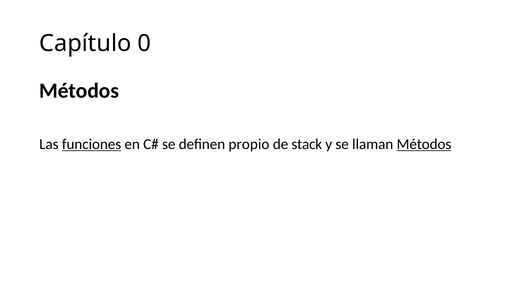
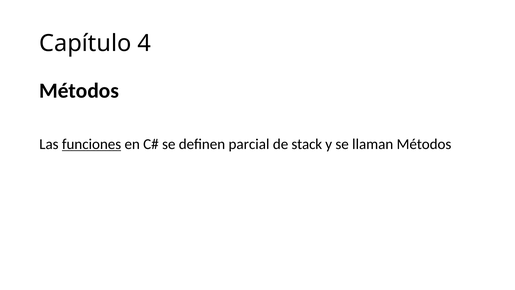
0: 0 -> 4
propio: propio -> parcial
Métodos at (424, 144) underline: present -> none
